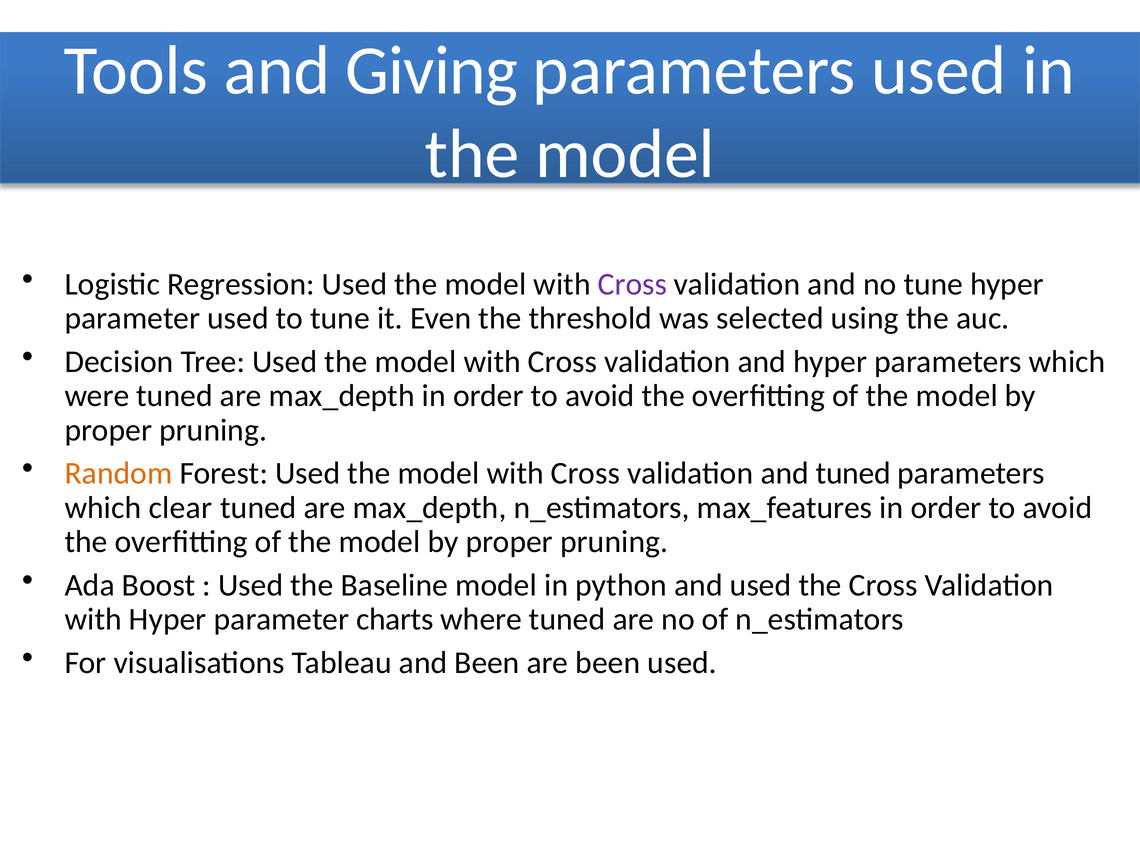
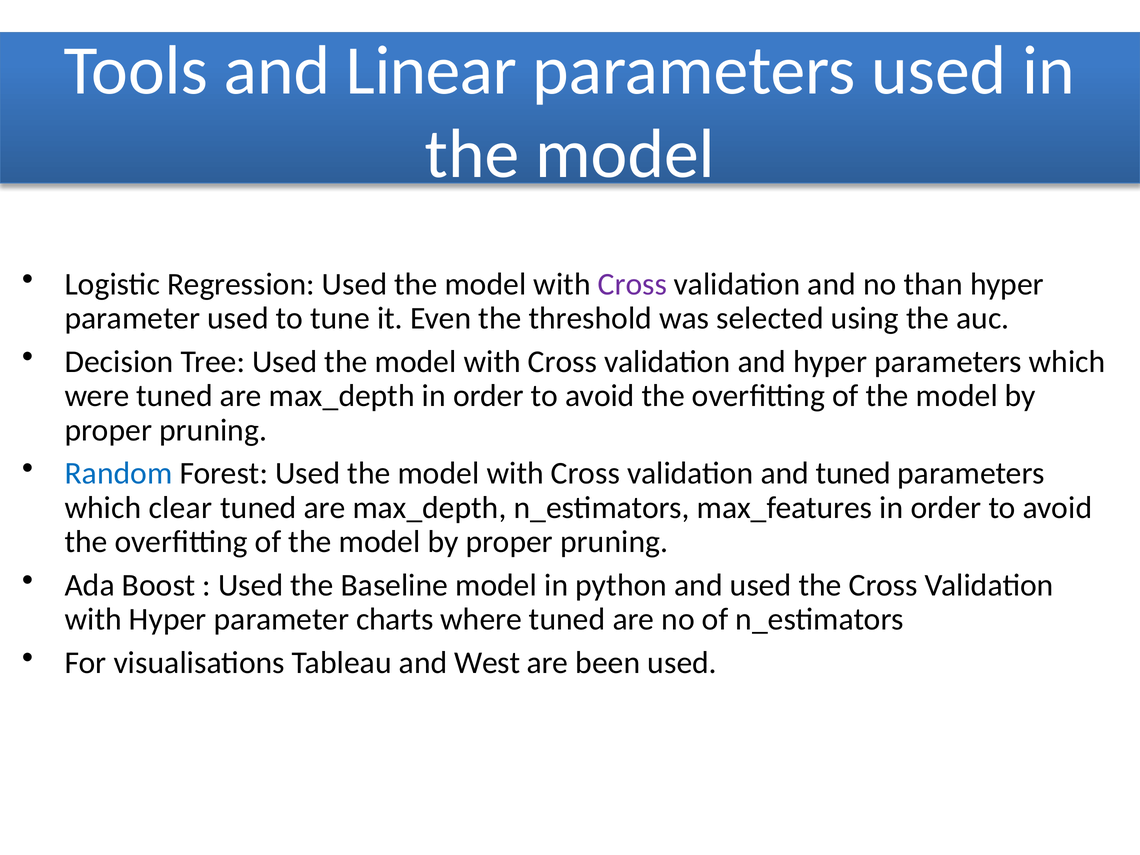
Giving: Giving -> Linear
no tune: tune -> than
Random colour: orange -> blue
and Been: Been -> West
